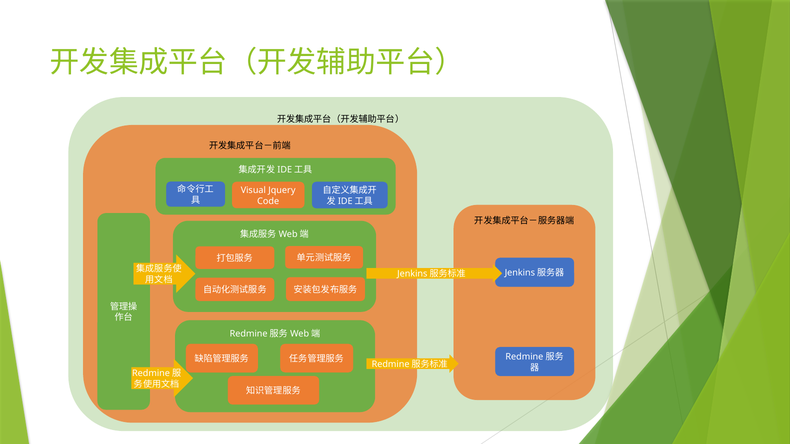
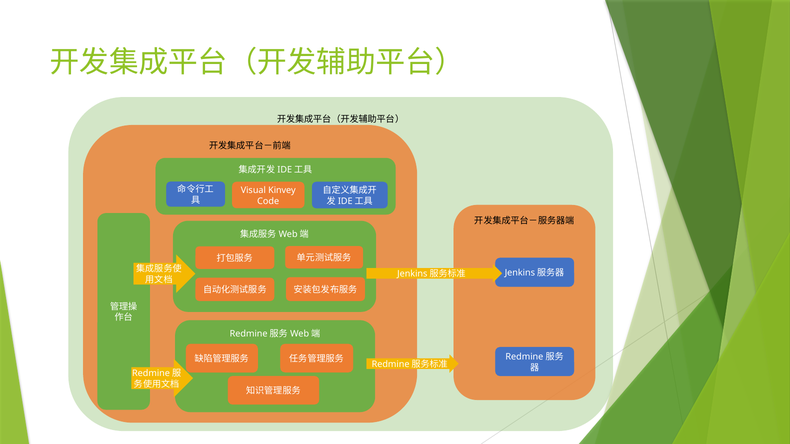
Jquery: Jquery -> Kinvey
